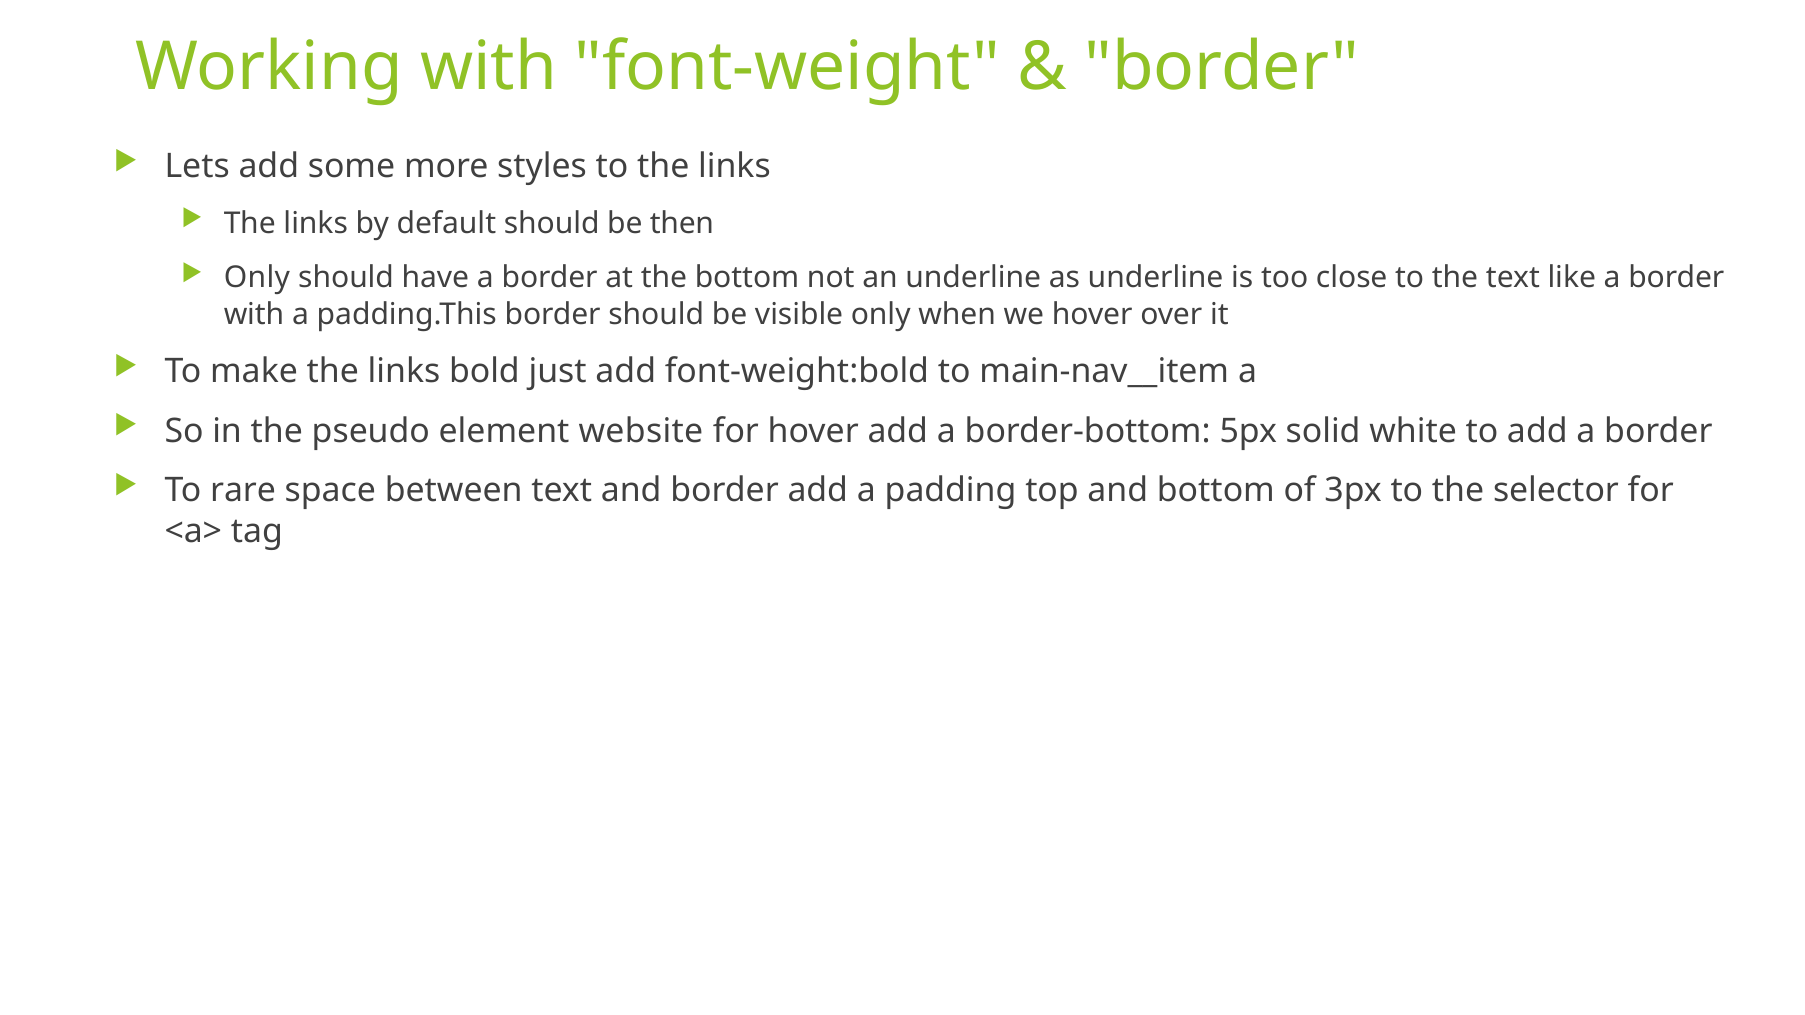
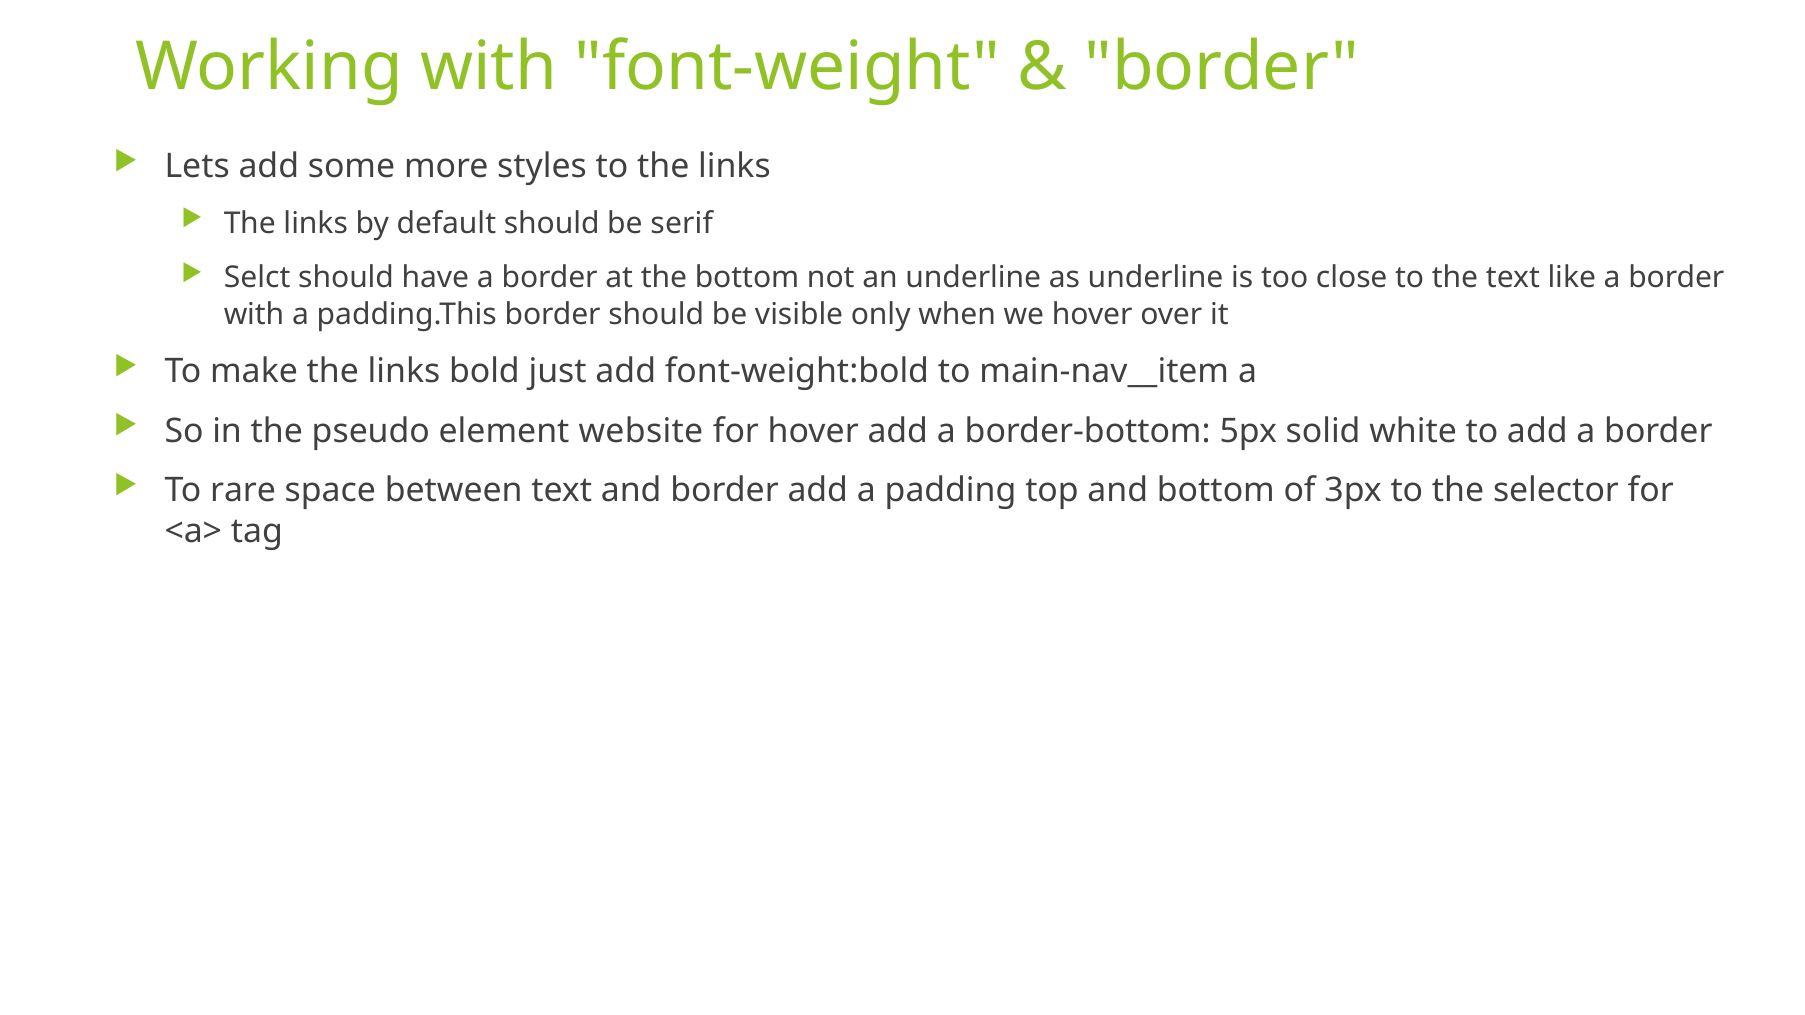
then: then -> serif
Only at (257, 278): Only -> Selct
